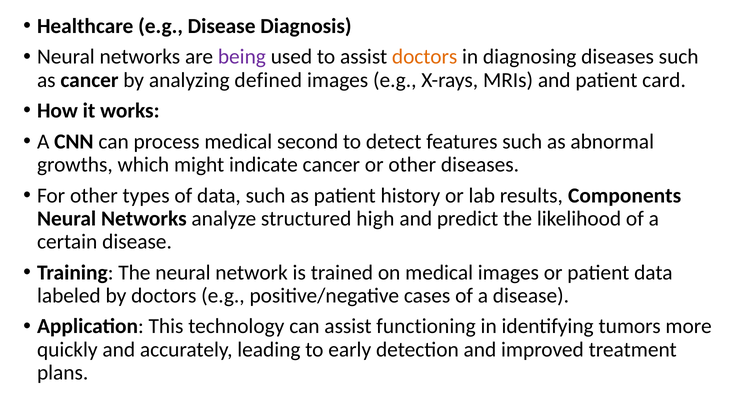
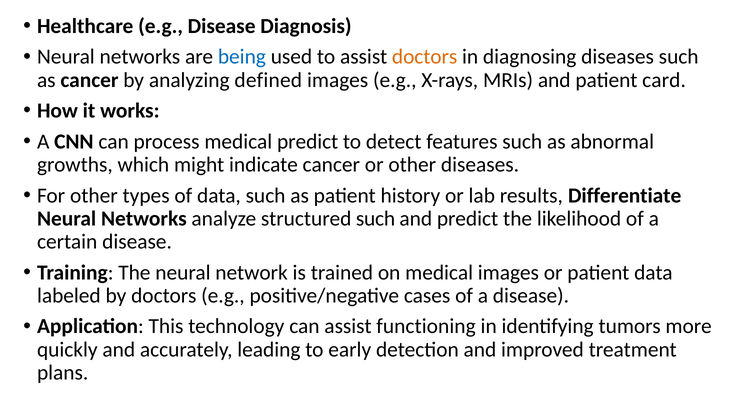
being colour: purple -> blue
medical second: second -> predict
Components: Components -> Differentiate
structured high: high -> such
